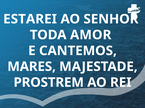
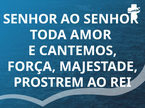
ESTAREI at (30, 19): ESTAREI -> SENHOR
MARES: MARES -> FORÇA
